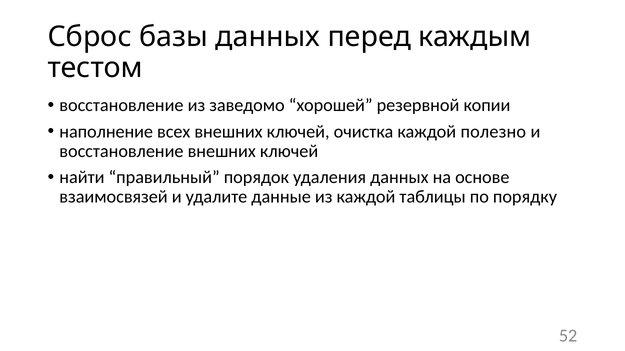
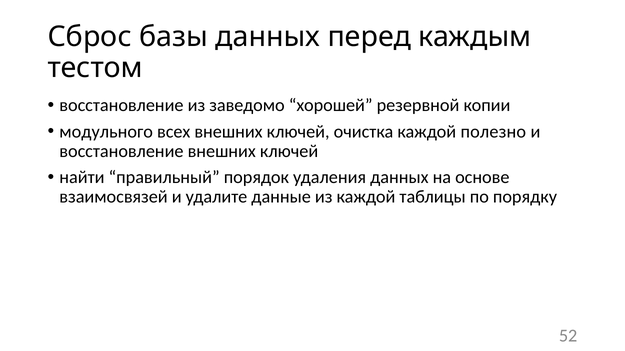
наполнение: наполнение -> модульного
